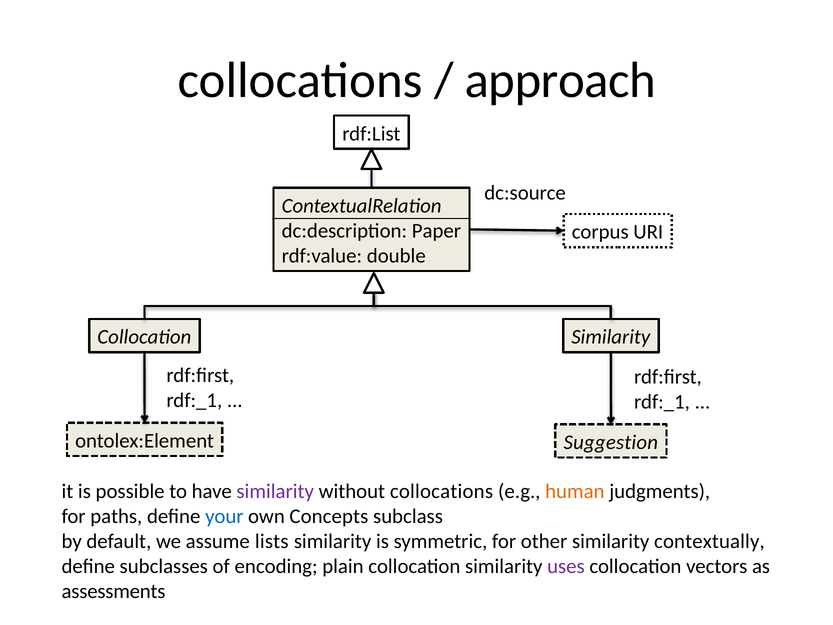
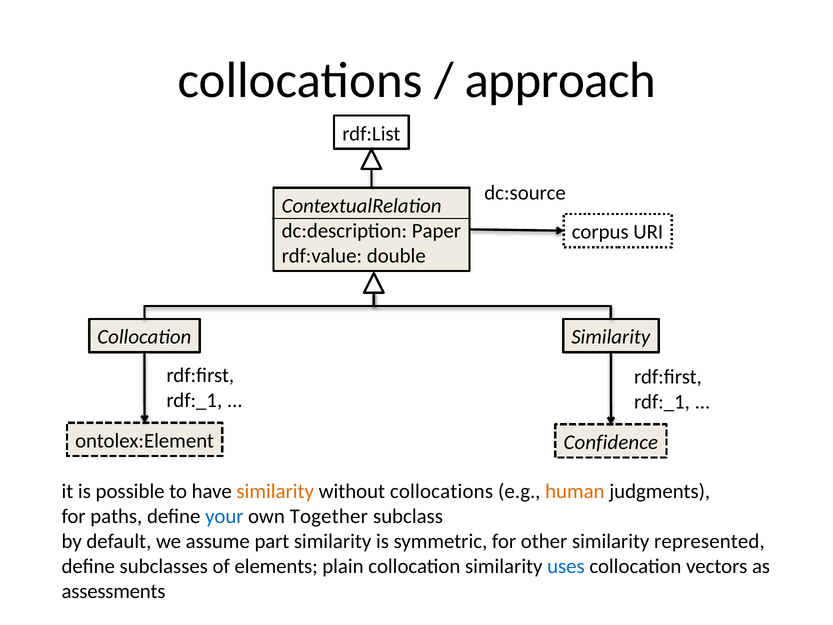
Suggestion: Suggestion -> Confidence
similarity at (275, 491) colour: purple -> orange
Concepts: Concepts -> Together
lists: lists -> part
contextually: contextually -> represented
encoding: encoding -> elements
uses colour: purple -> blue
